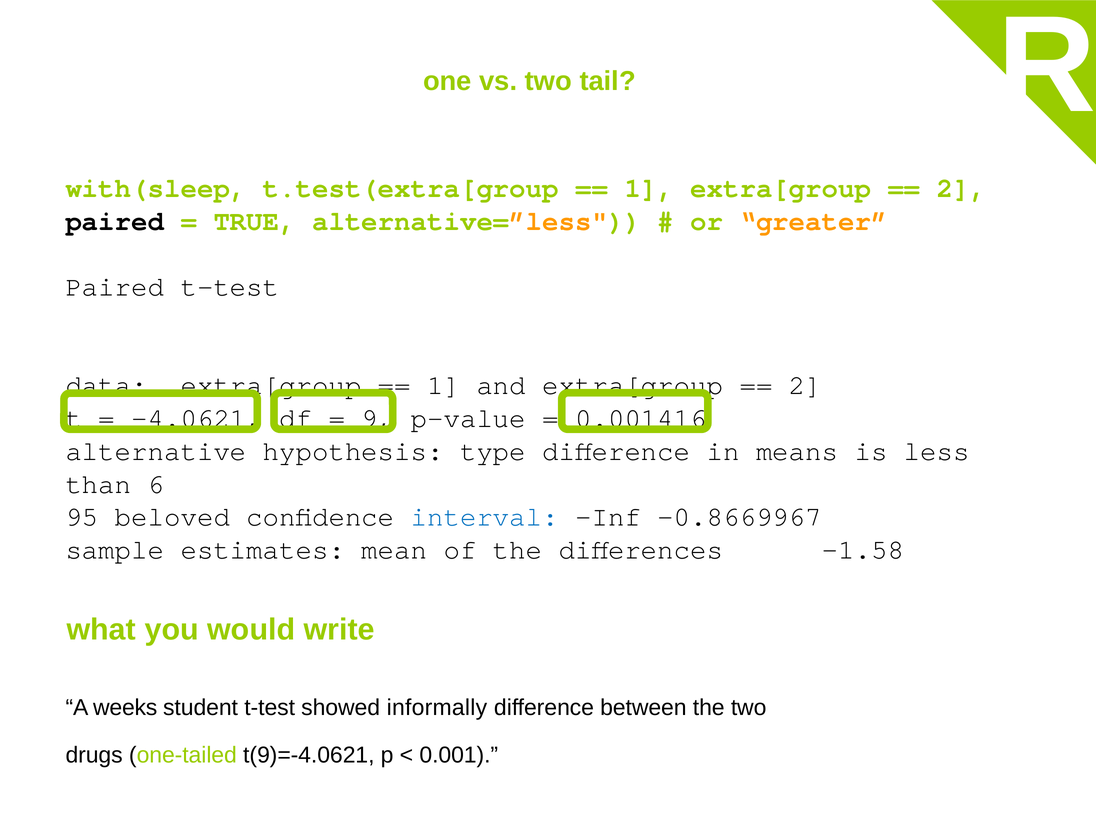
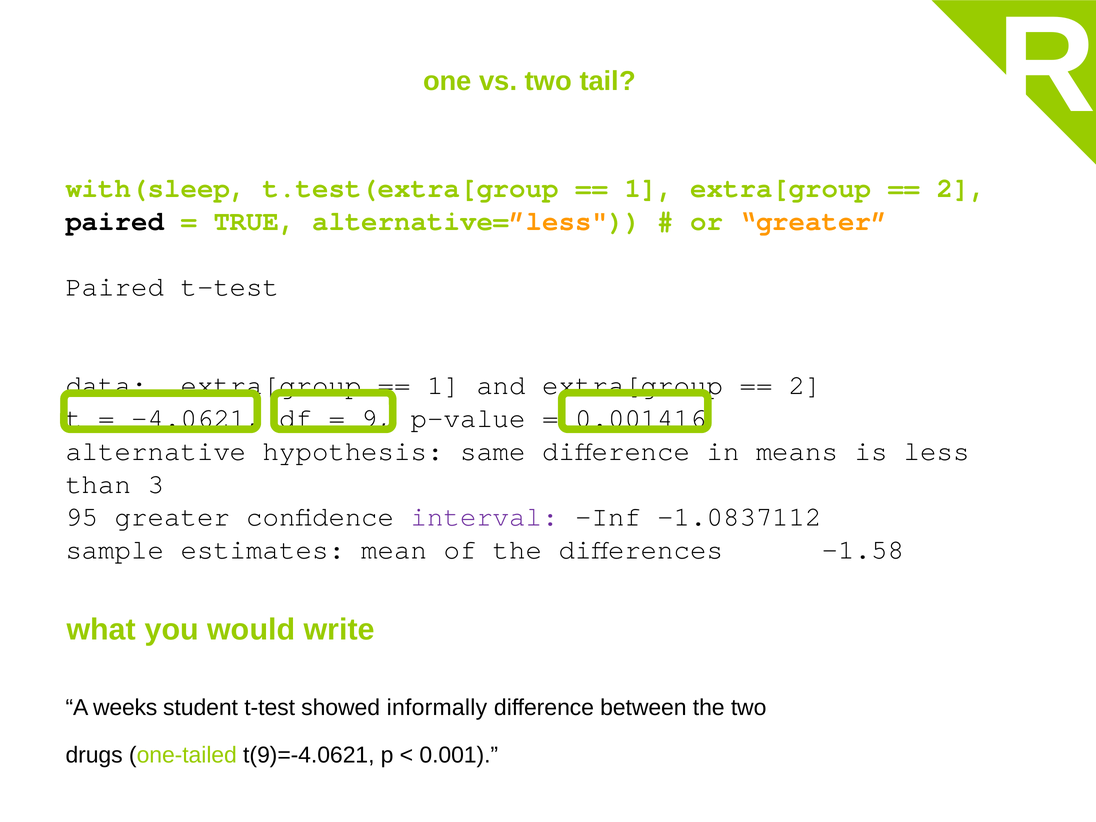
type: type -> same
6: 6 -> 3
95 beloved: beloved -> greater
interval colour: blue -> purple
-0.8669967: -0.8669967 -> -1.0837112
